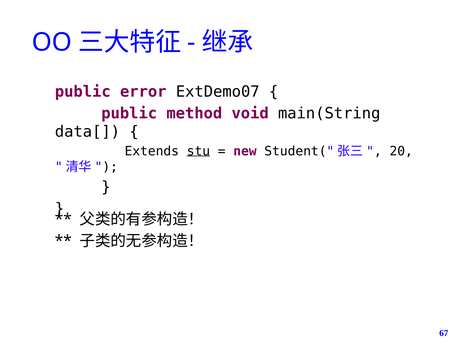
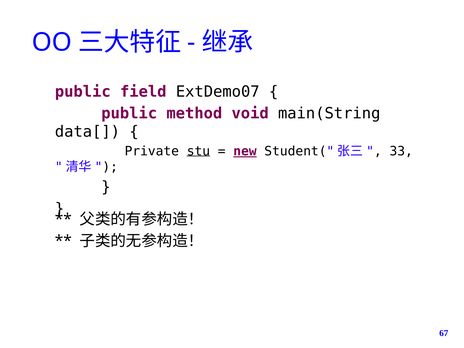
error: error -> field
Extends: Extends -> Private
new underline: none -> present
20: 20 -> 33
